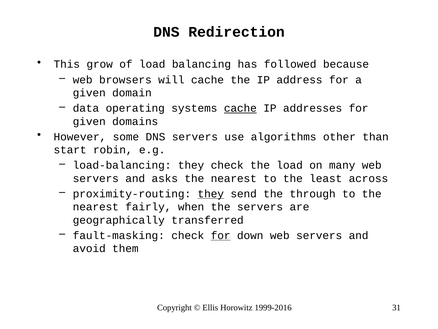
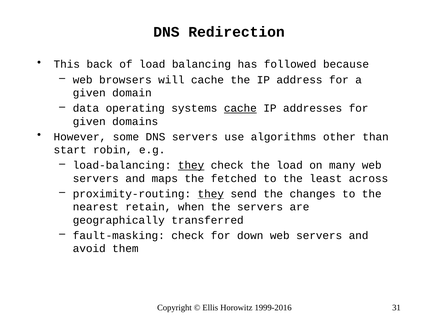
grow: grow -> back
they at (191, 165) underline: none -> present
asks: asks -> maps
nearest at (234, 178): nearest -> fetched
through: through -> changes
fairly: fairly -> retain
for at (221, 235) underline: present -> none
